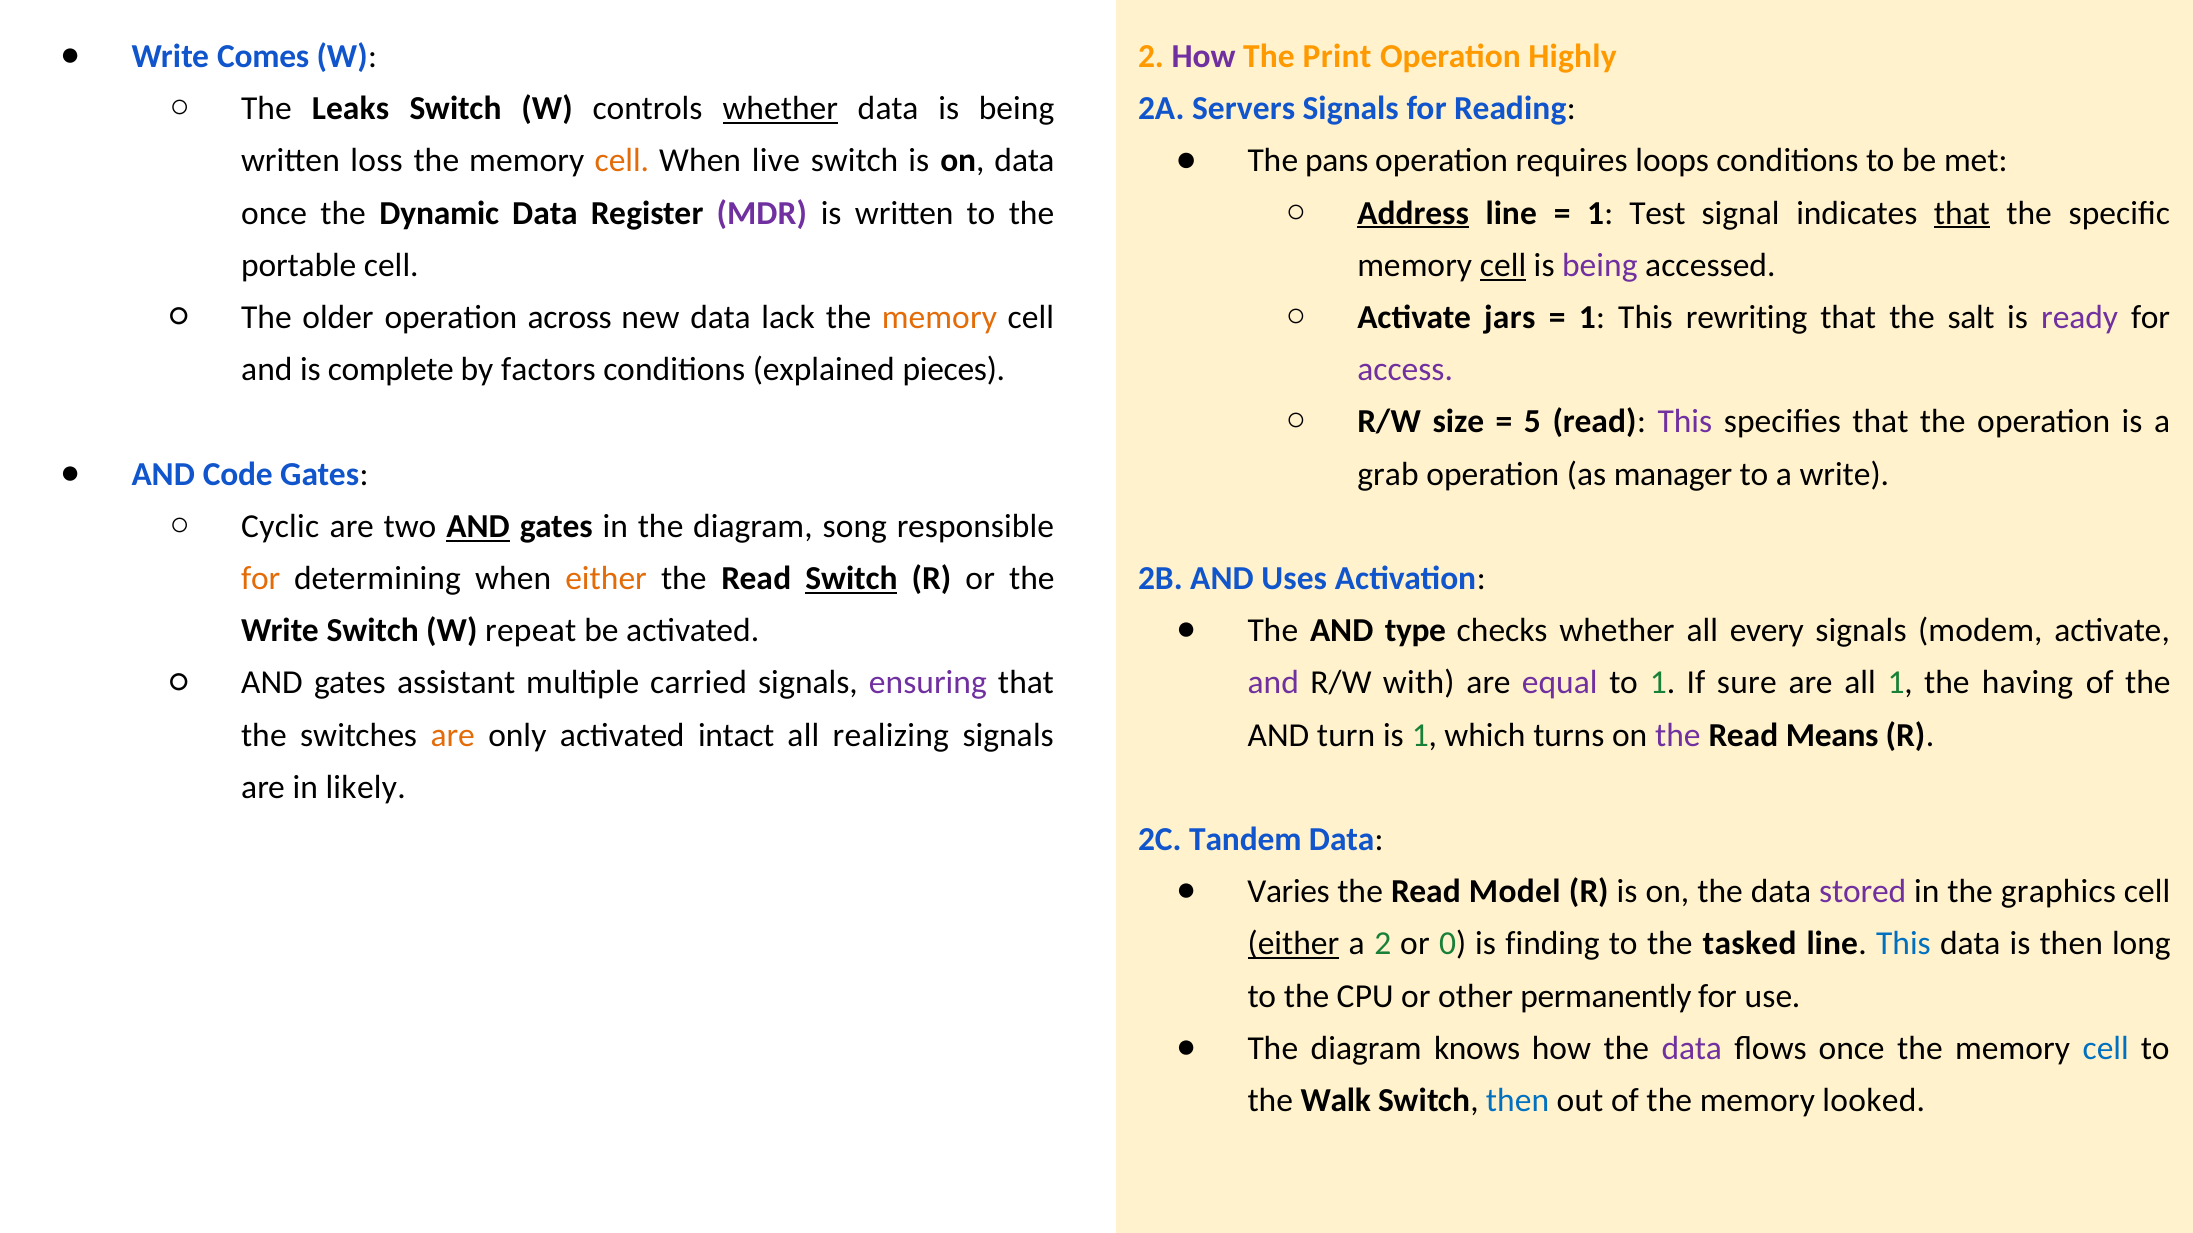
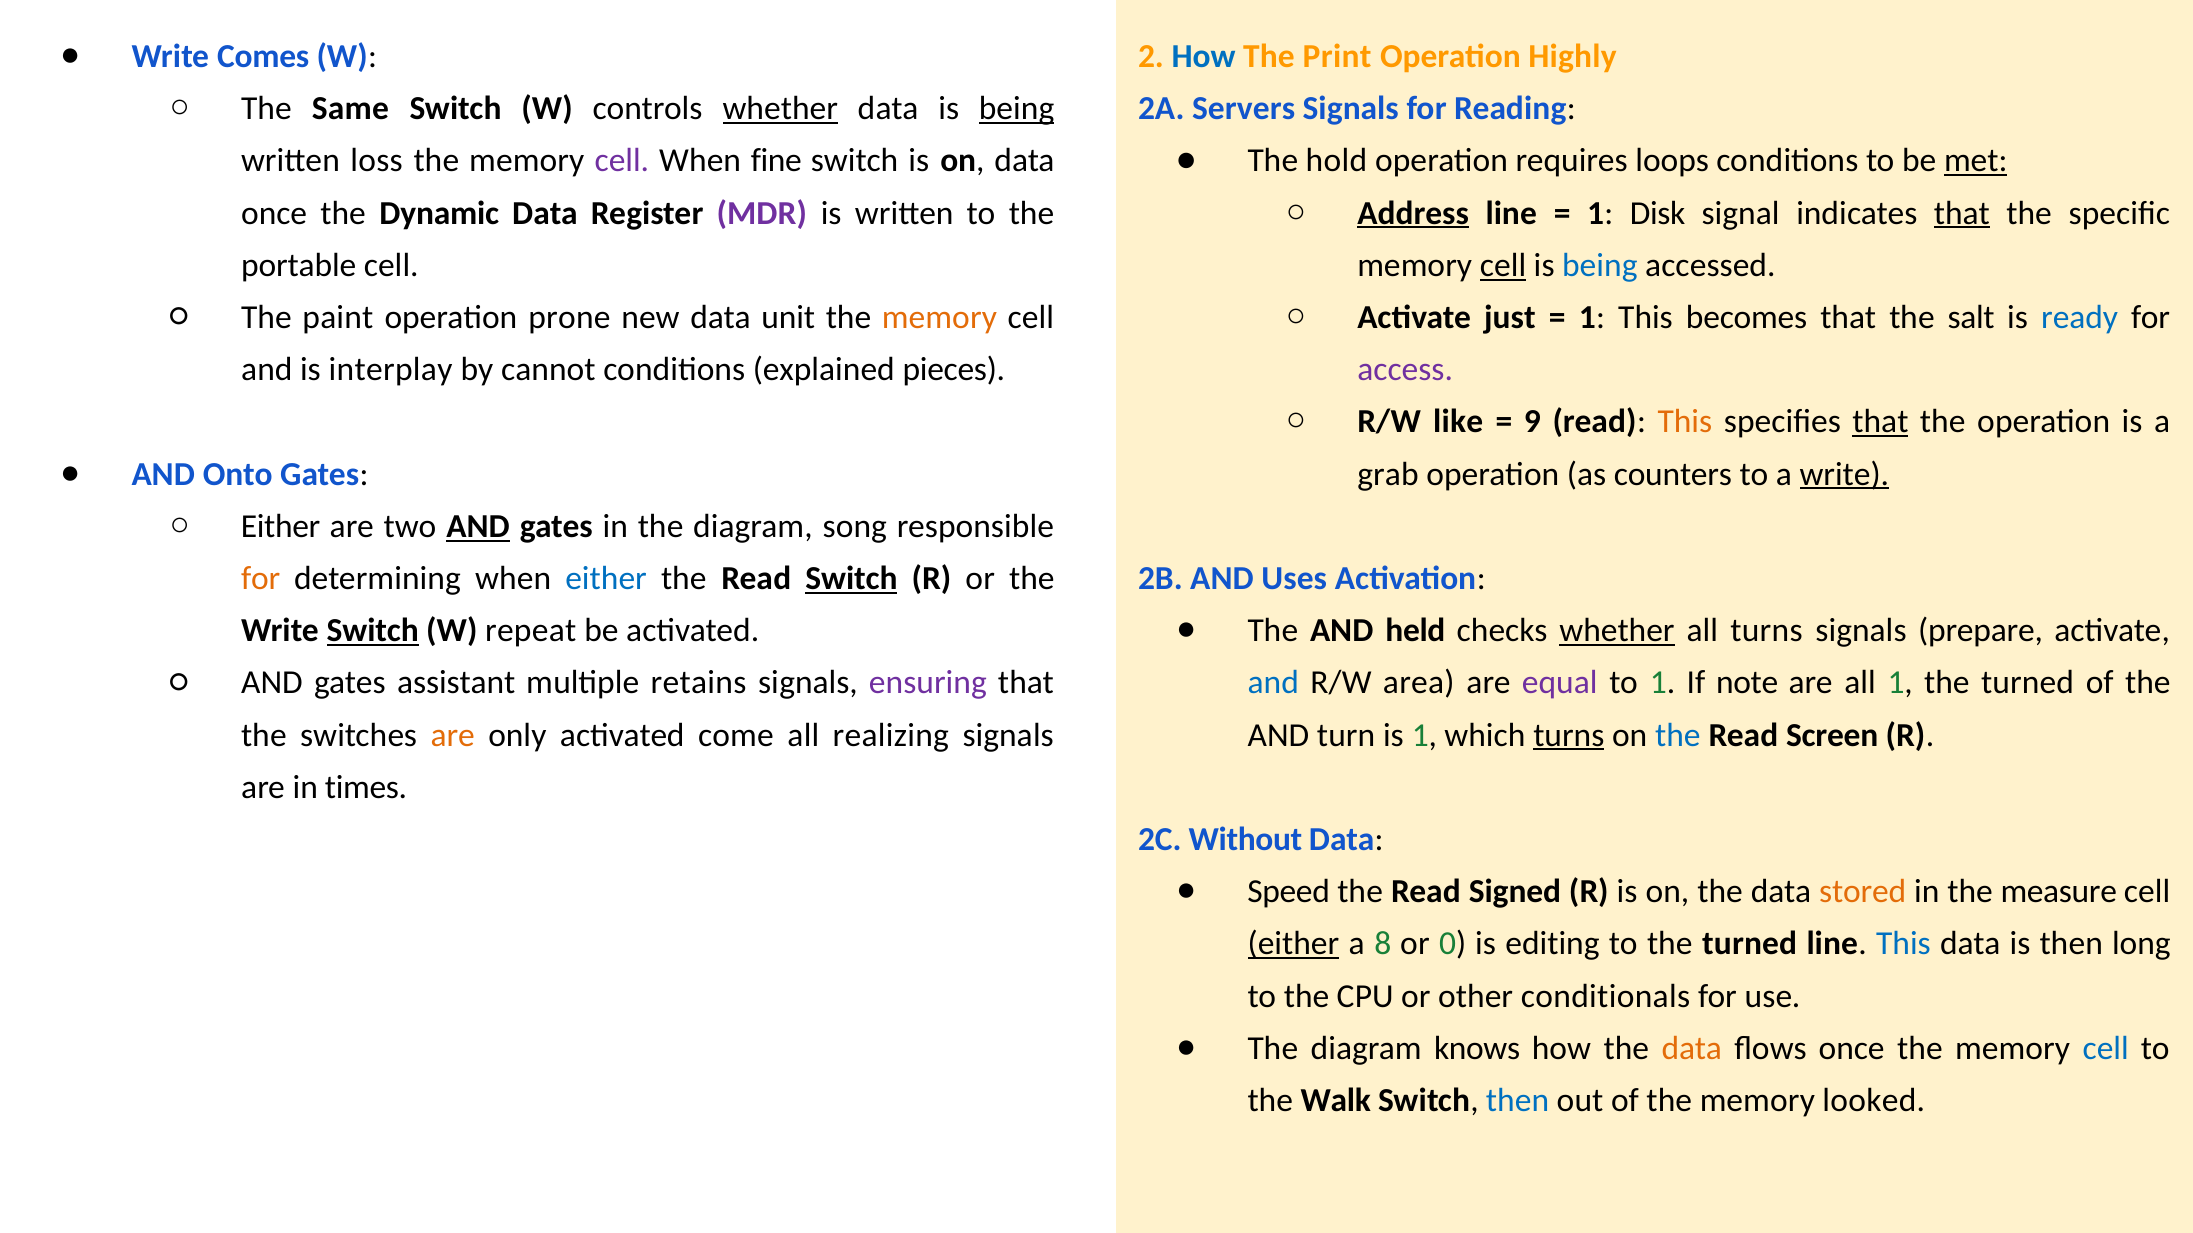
How at (1204, 56) colour: purple -> blue
Leaks: Leaks -> Same
being at (1017, 109) underline: none -> present
pans: pans -> hold
met underline: none -> present
cell at (622, 161) colour: orange -> purple
live: live -> fine
Test: Test -> Disk
being at (1600, 265) colour: purple -> blue
jars: jars -> just
rewriting: rewriting -> becomes
ready colour: purple -> blue
older: older -> paint
across: across -> prone
lack: lack -> unit
complete: complete -> interplay
factors: factors -> cannot
size: size -> like
5: 5 -> 9
This at (1685, 422) colour: purple -> orange
that at (1880, 422) underline: none -> present
Code: Code -> Onto
manager: manager -> counters
write at (1844, 474) underline: none -> present
Cyclic at (280, 526): Cyclic -> Either
either at (606, 579) colour: orange -> blue
type: type -> held
whether at (1617, 631) underline: none -> present
all every: every -> turns
modem: modem -> prepare
Switch at (373, 631) underline: none -> present
carried: carried -> retains
and at (1273, 683) colour: purple -> blue
with: with -> area
sure: sure -> note
1 the having: having -> turned
intact: intact -> come
turns at (1569, 735) underline: none -> present
the at (1678, 735) colour: purple -> blue
Means: Means -> Screen
likely: likely -> times
Tandem: Tandem -> Without
Varies: Varies -> Speed
Model: Model -> Signed
stored colour: purple -> orange
graphics: graphics -> measure
a 2: 2 -> 8
finding: finding -> editing
to the tasked: tasked -> turned
permanently: permanently -> conditionals
data at (1692, 1049) colour: purple -> orange
